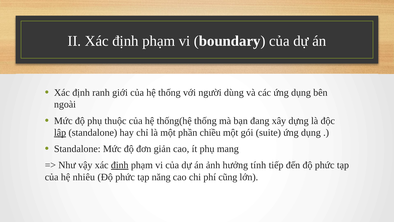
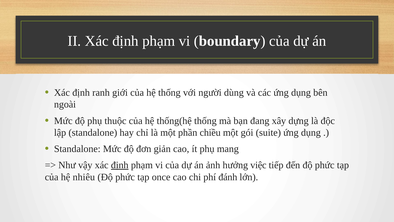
lập underline: present -> none
tính: tính -> việc
năng: năng -> once
cũng: cũng -> đánh
